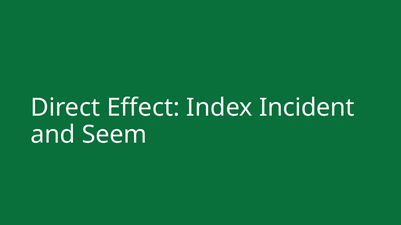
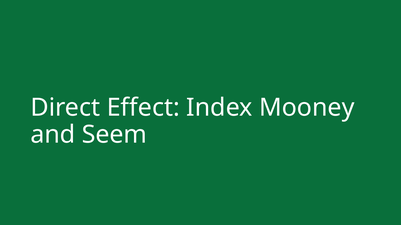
Incident: Incident -> Mooney
